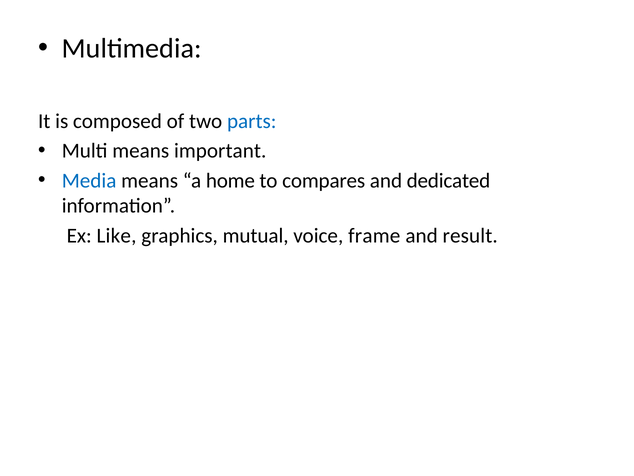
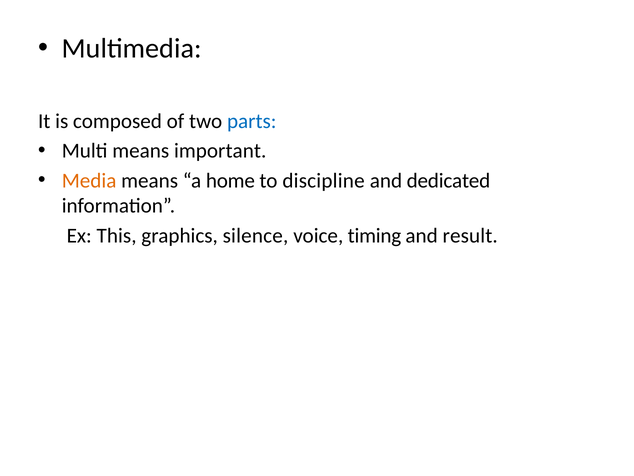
Media colour: blue -> orange
compares: compares -> discipline
Like: Like -> This
mutual: mutual -> silence
frame: frame -> timing
